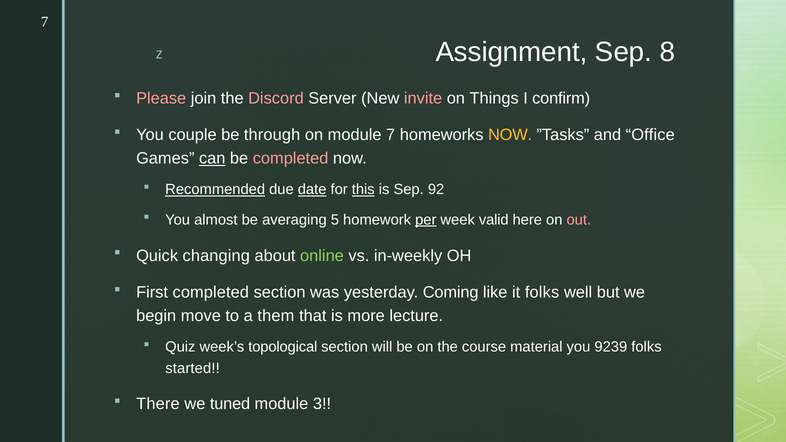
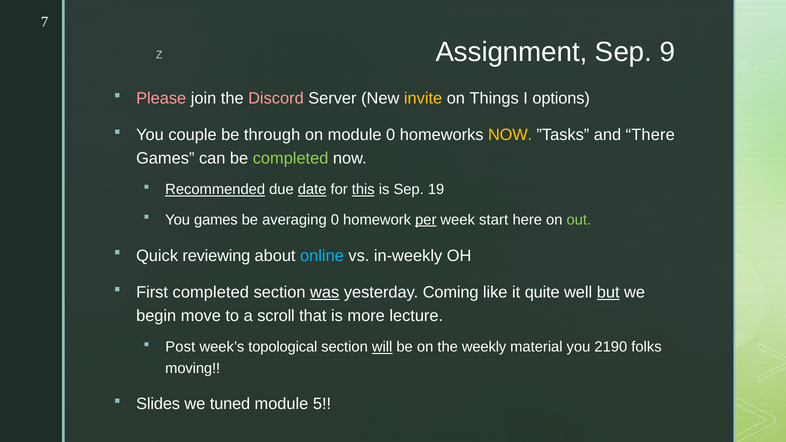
8: 8 -> 9
invite colour: pink -> yellow
confirm: confirm -> options
module 7: 7 -> 0
Office: Office -> There
can underline: present -> none
completed at (291, 159) colour: pink -> light green
92: 92 -> 19
You almost: almost -> games
averaging 5: 5 -> 0
valid: valid -> start
out colour: pink -> light green
changing: changing -> reviewing
online colour: light green -> light blue
was underline: none -> present
it folks: folks -> quite
but underline: none -> present
them: them -> scroll
Quiz: Quiz -> Post
will underline: none -> present
course: course -> weekly
9239: 9239 -> 2190
started: started -> moving
There: There -> Slides
3: 3 -> 5
